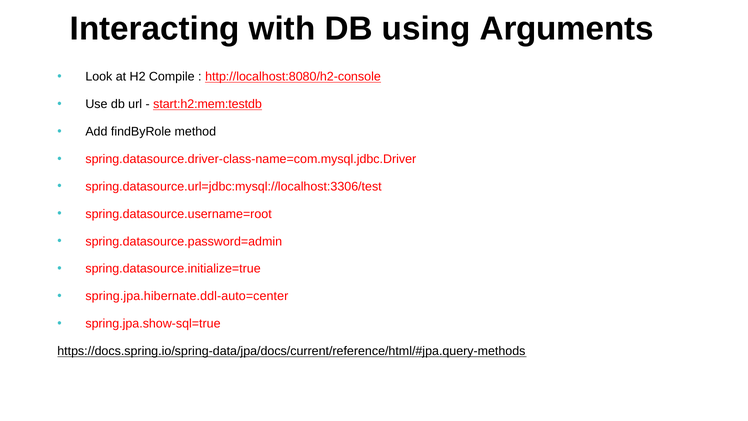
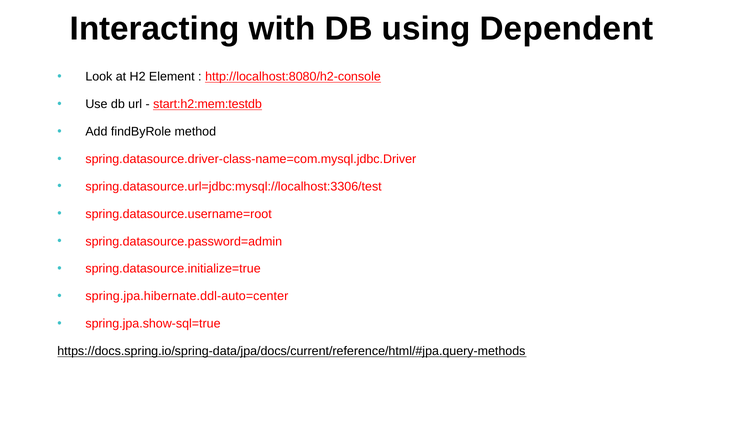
Arguments: Arguments -> Dependent
Compile: Compile -> Element
